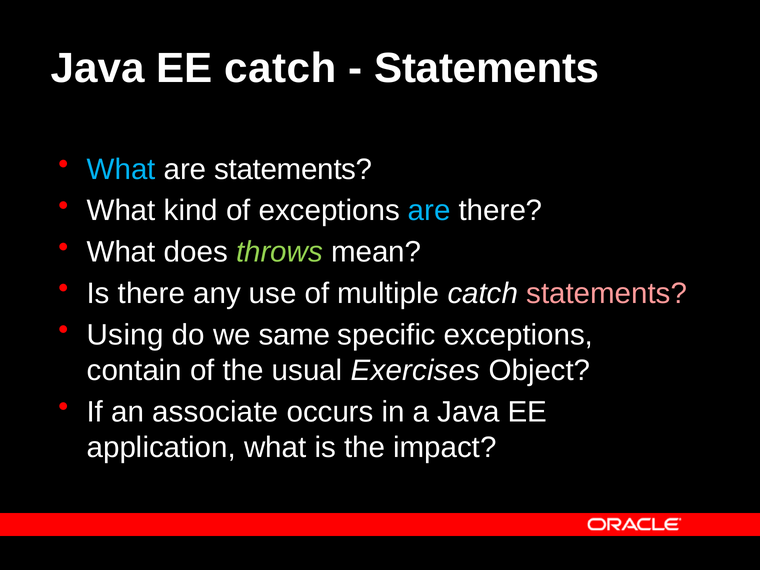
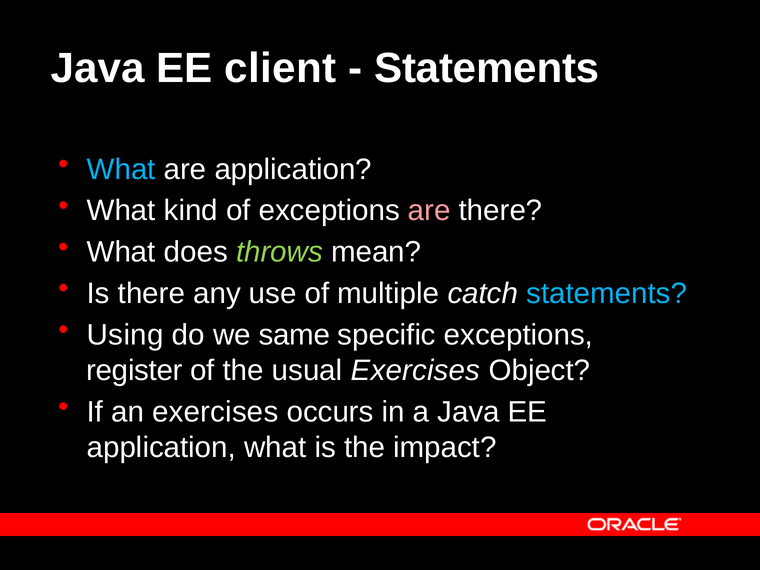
EE catch: catch -> client
are statements: statements -> application
are at (429, 211) colour: light blue -> pink
statements at (607, 294) colour: pink -> light blue
contain: contain -> register
an associate: associate -> exercises
